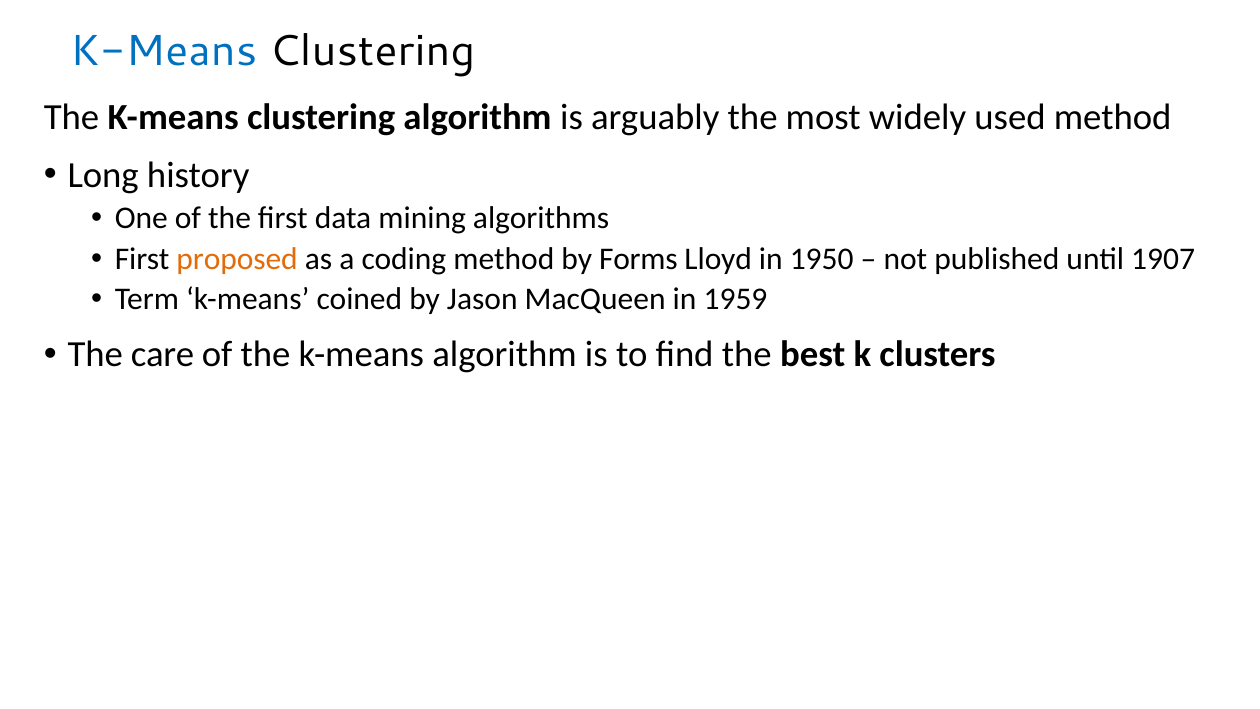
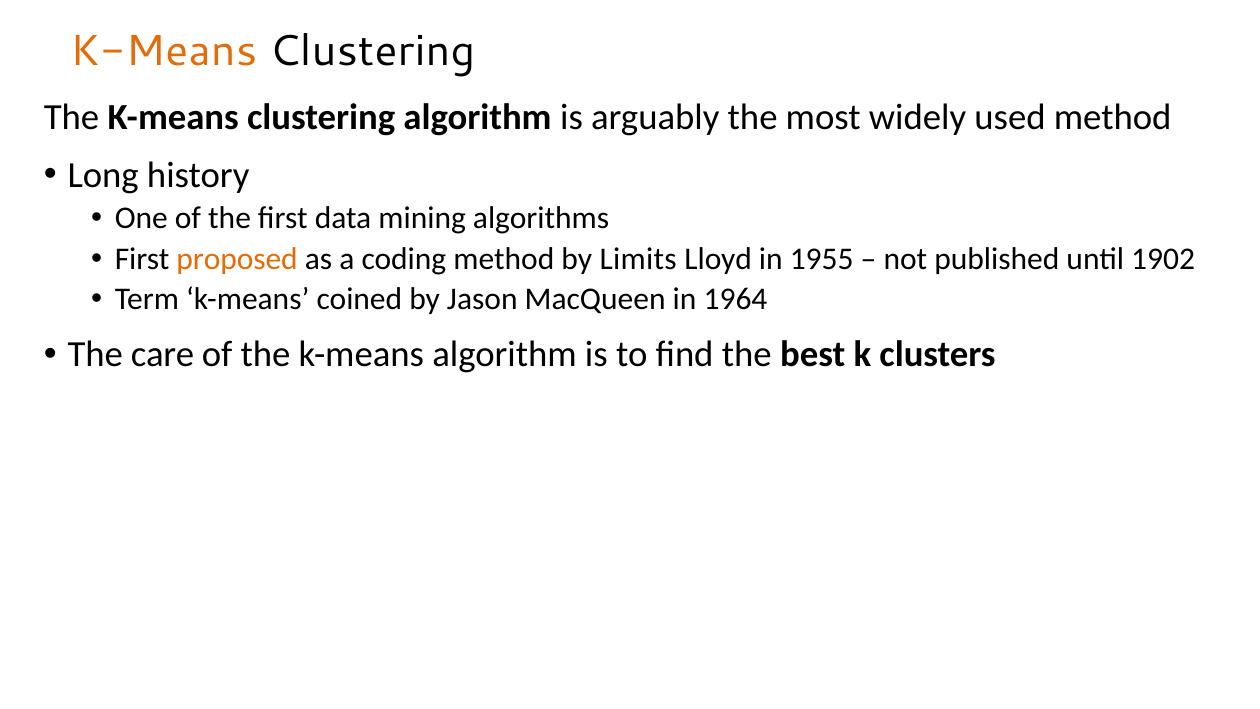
K-Means at (164, 51) colour: blue -> orange
Forms: Forms -> Limits
1950: 1950 -> 1955
1907: 1907 -> 1902
1959: 1959 -> 1964
